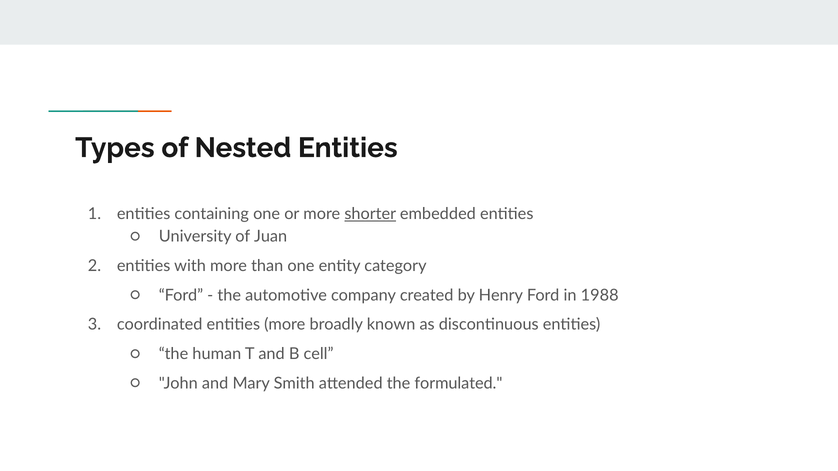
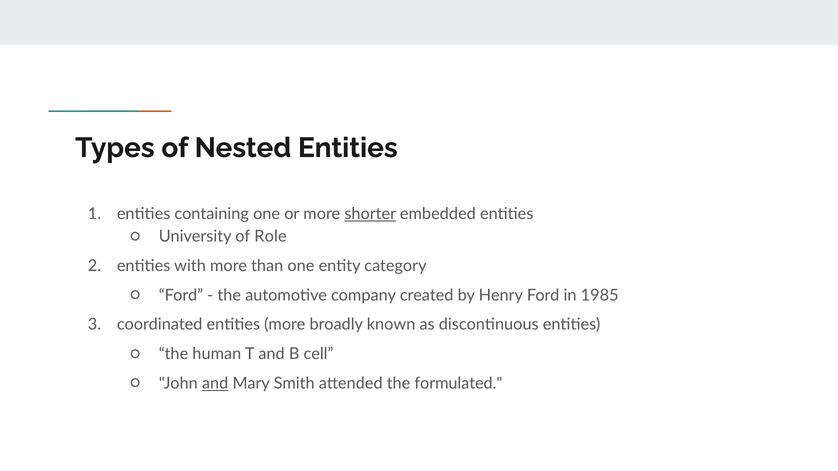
Juan: Juan -> Role
1988: 1988 -> 1985
and at (215, 384) underline: none -> present
